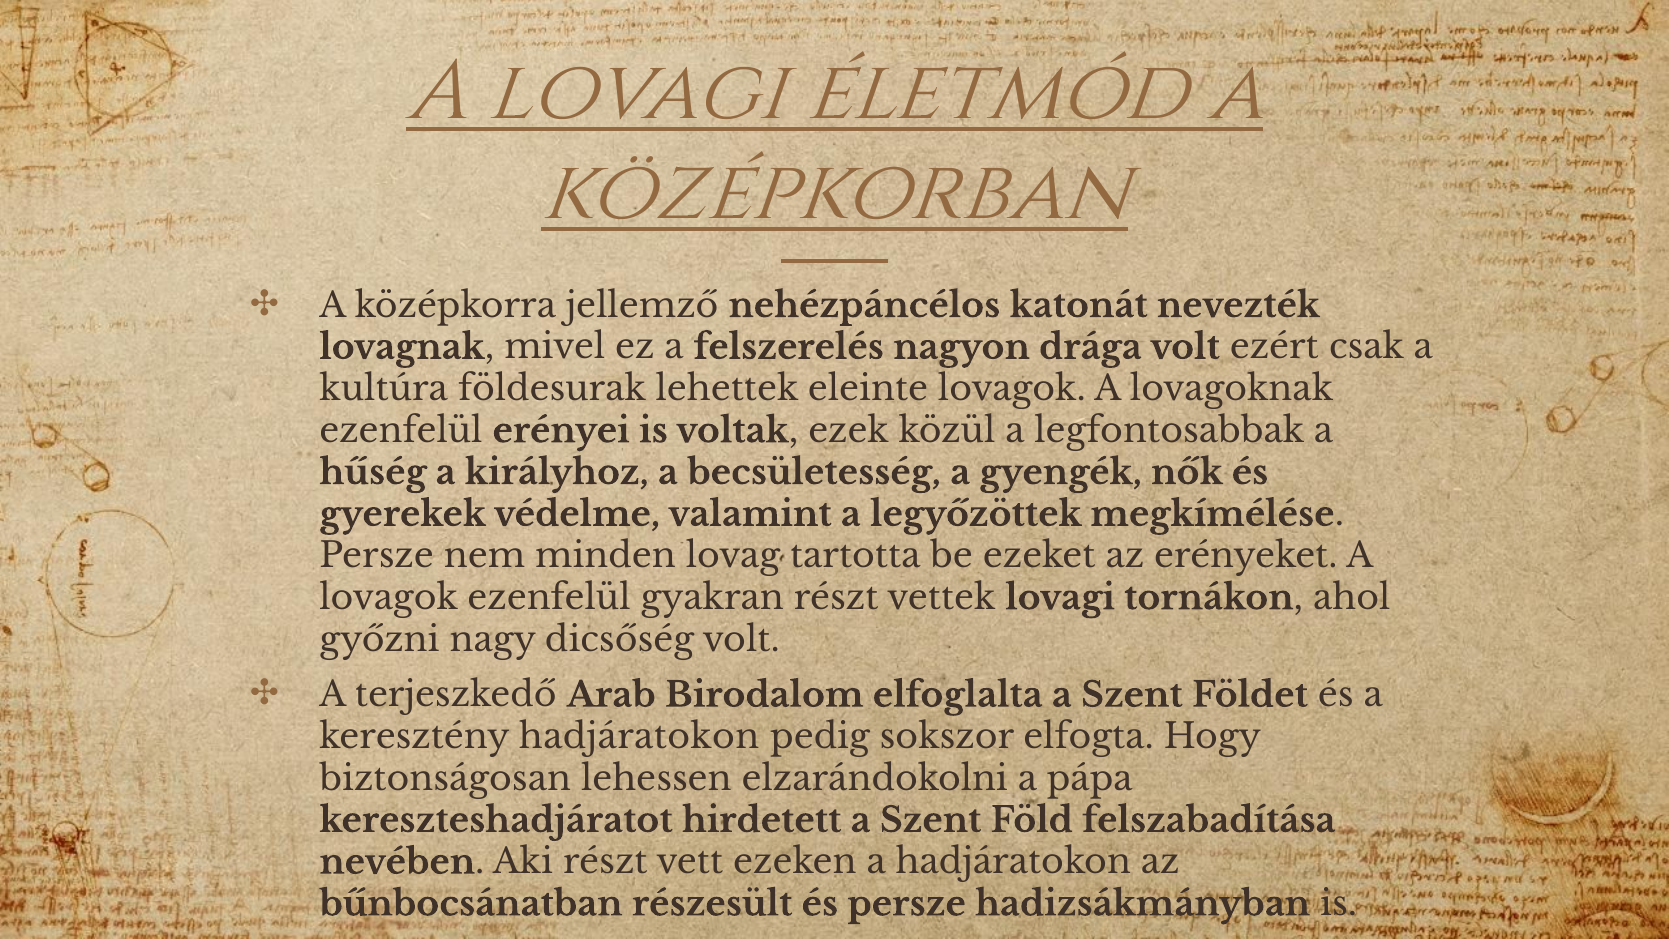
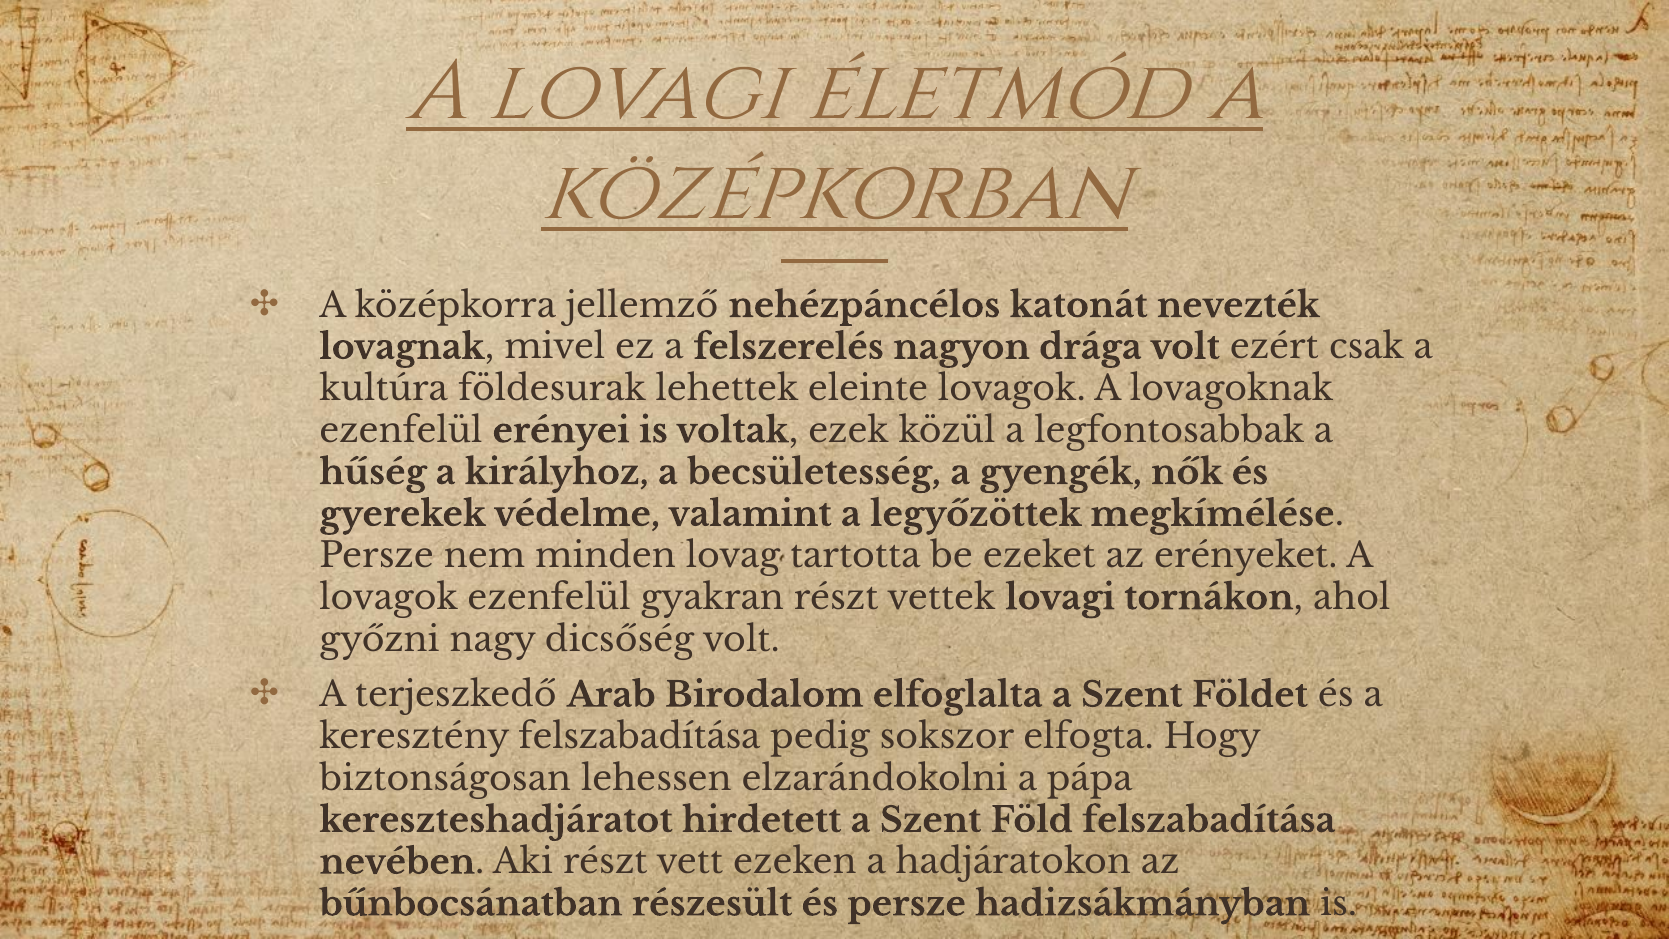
keresztény hadjáratokon: hadjáratokon -> felszabadítása
